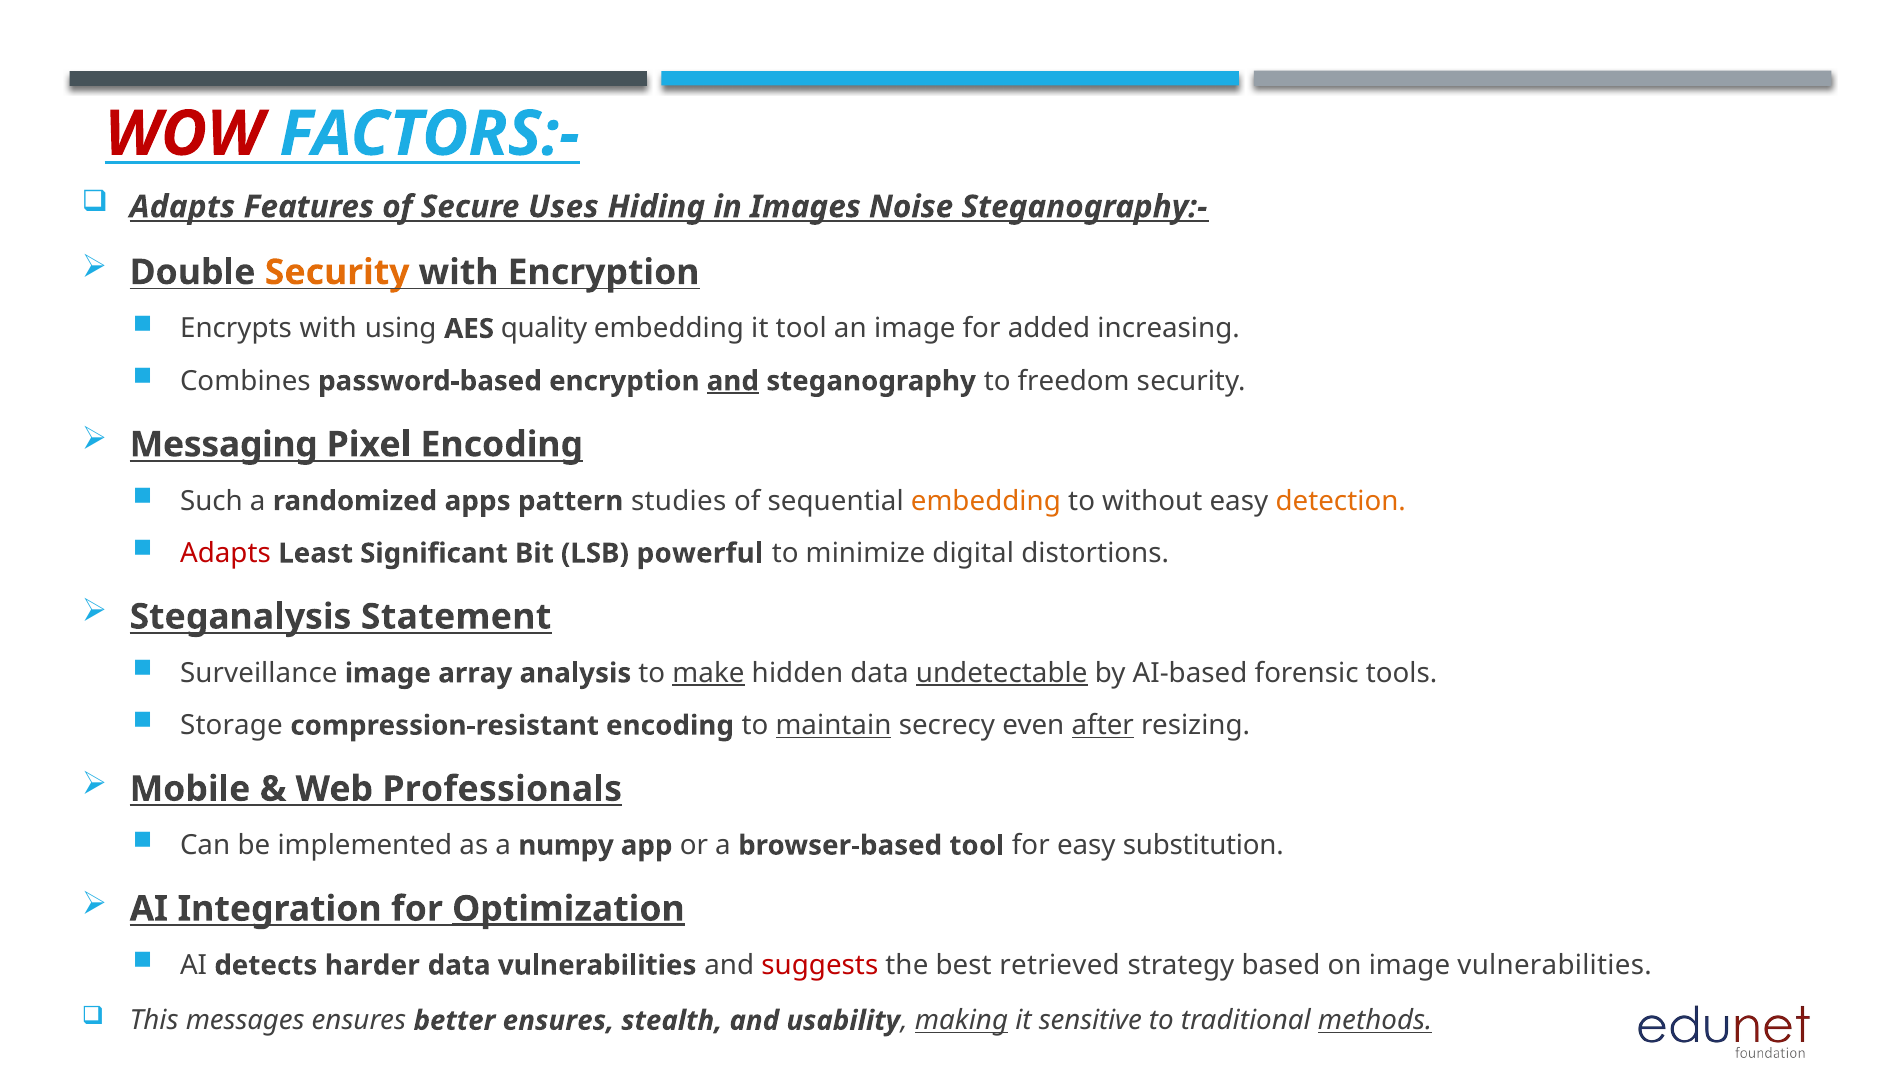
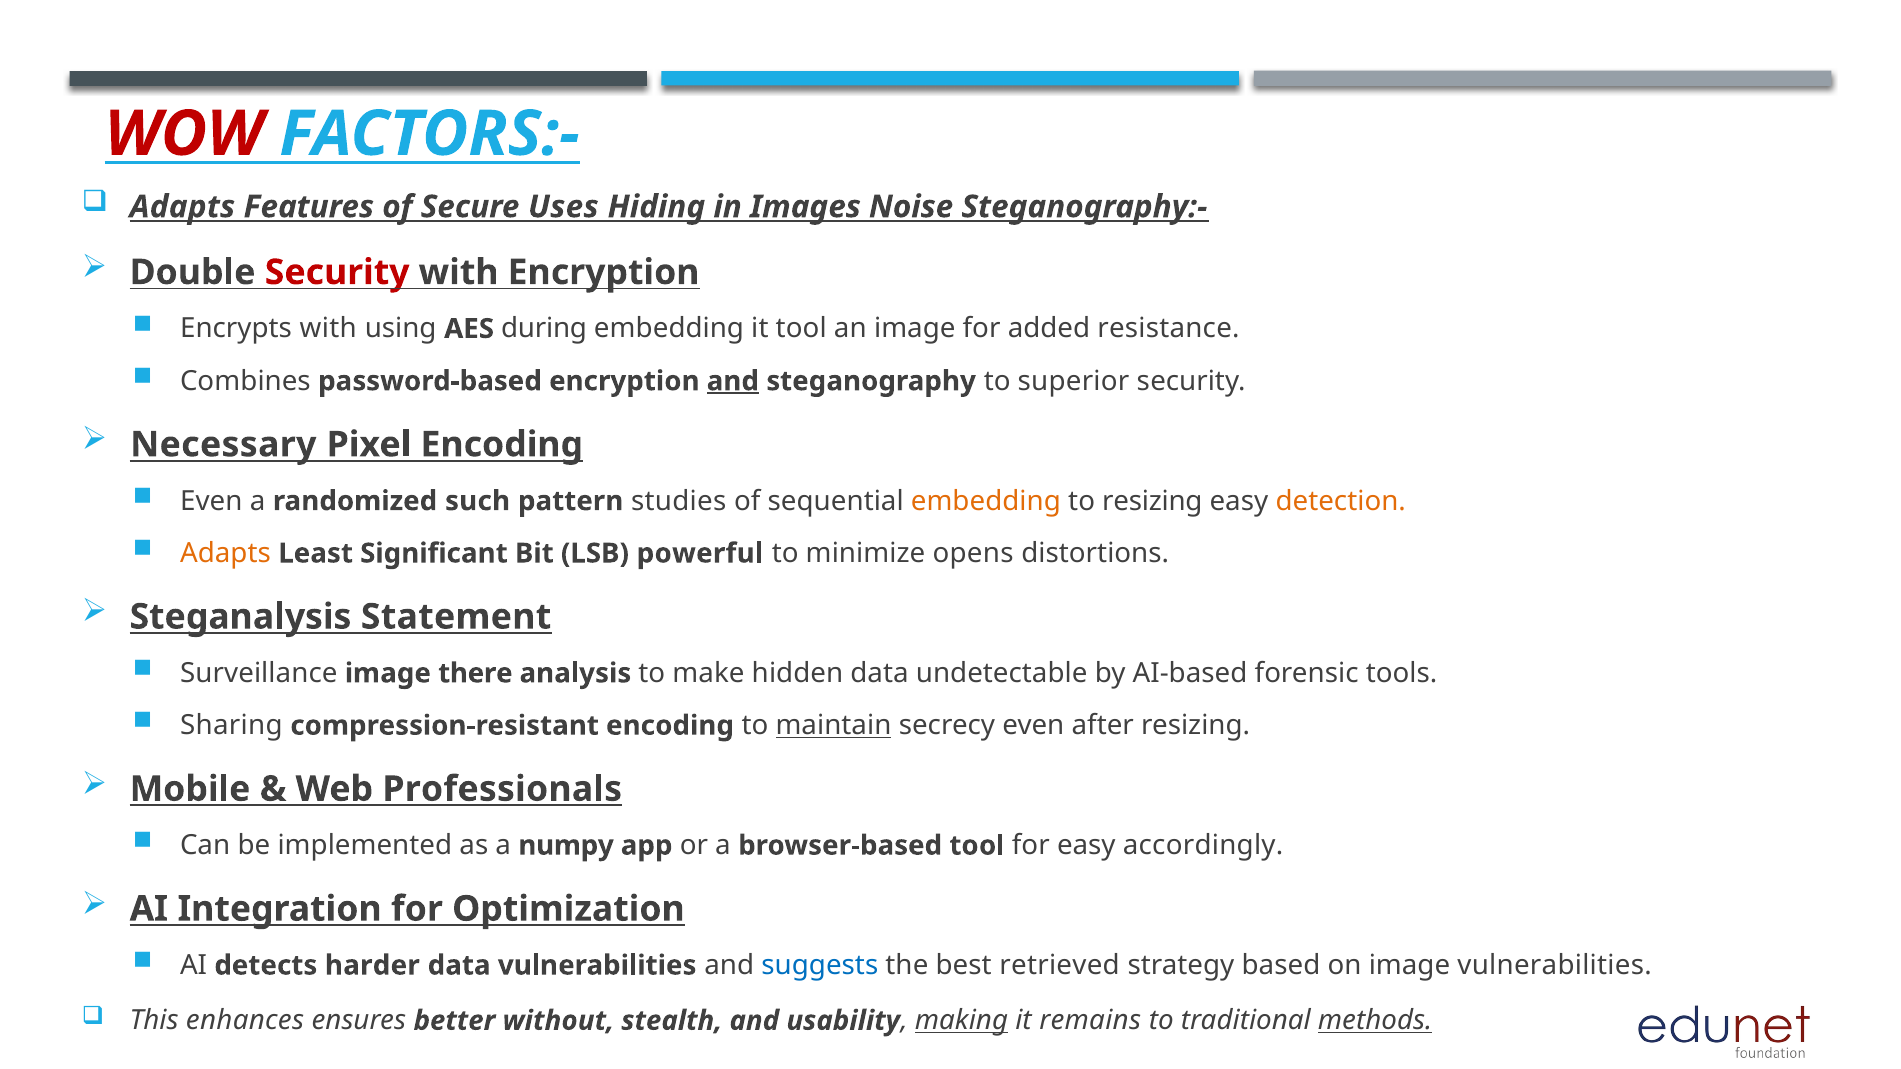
Security at (337, 272) colour: orange -> red
quality: quality -> during
increasing: increasing -> resistance
freedom: freedom -> superior
Messaging: Messaging -> Necessary
Such at (211, 501): Such -> Even
apps: apps -> such
to without: without -> resizing
Adapts at (225, 554) colour: red -> orange
digital: digital -> opens
array: array -> there
make underline: present -> none
undetectable underline: present -> none
Storage: Storage -> Sharing
after underline: present -> none
substitution: substitution -> accordingly
Optimization underline: present -> none
suggests colour: red -> blue
messages: messages -> enhances
better ensures: ensures -> without
sensitive: sensitive -> remains
